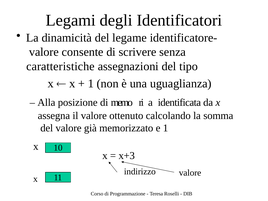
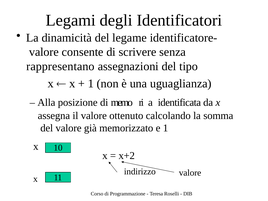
caratteristiche: caratteristiche -> rappresentano
x+3: x+3 -> x+2
